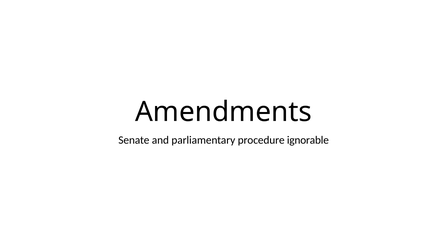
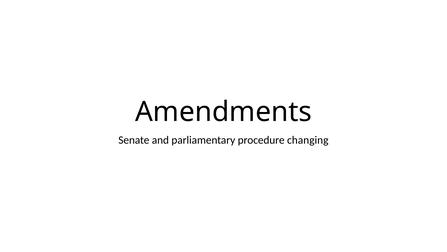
ignorable: ignorable -> changing
